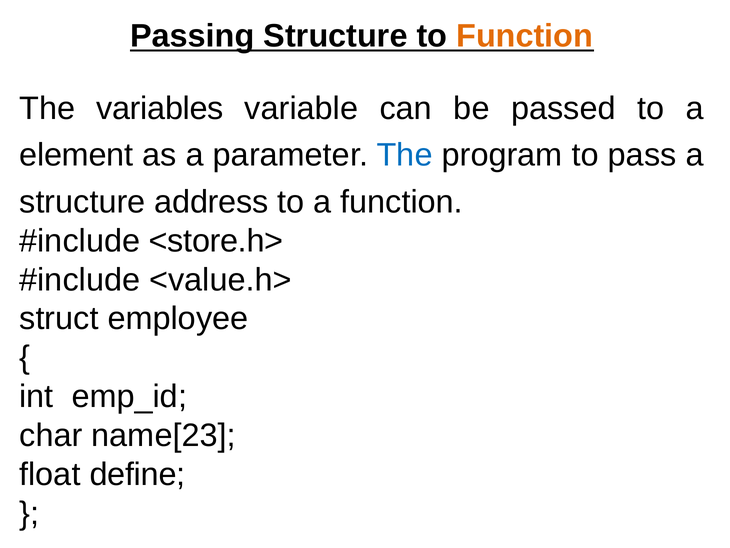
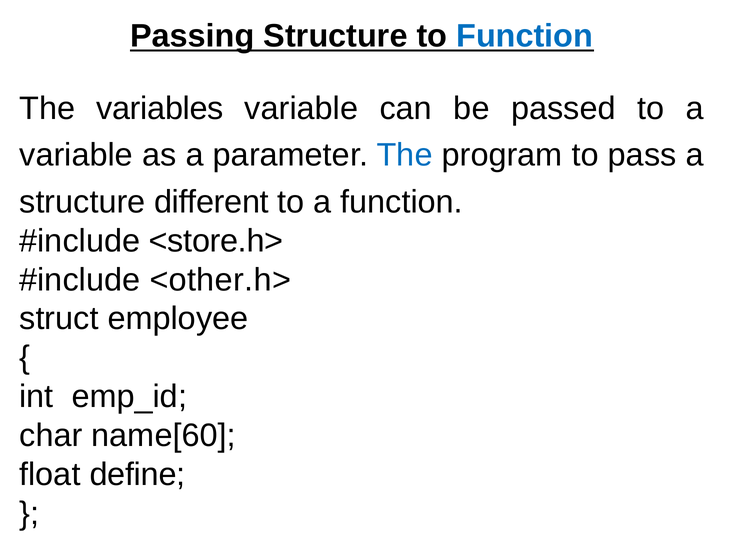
Function at (525, 36) colour: orange -> blue
element at (76, 155): element -> variable
address: address -> different
<value.h>: <value.h> -> <other.h>
name[23: name[23 -> name[60
